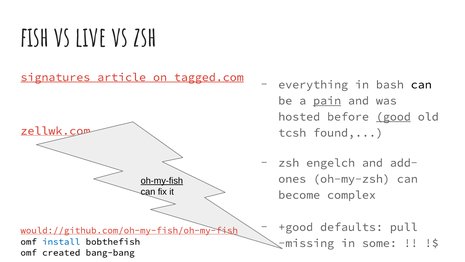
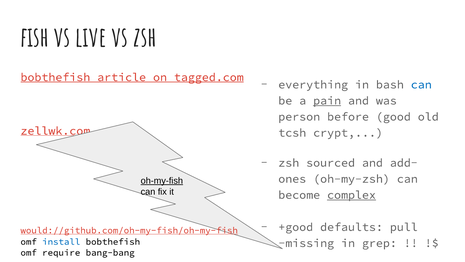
signatures at (55, 77): signatures -> bobthefish
can at (421, 84) colour: black -> blue
hosted: hosted -> person
good underline: present -> none
found: found -> crypt
engelch: engelch -> sourced
complex underline: none -> present
some: some -> grep
created: created -> require
